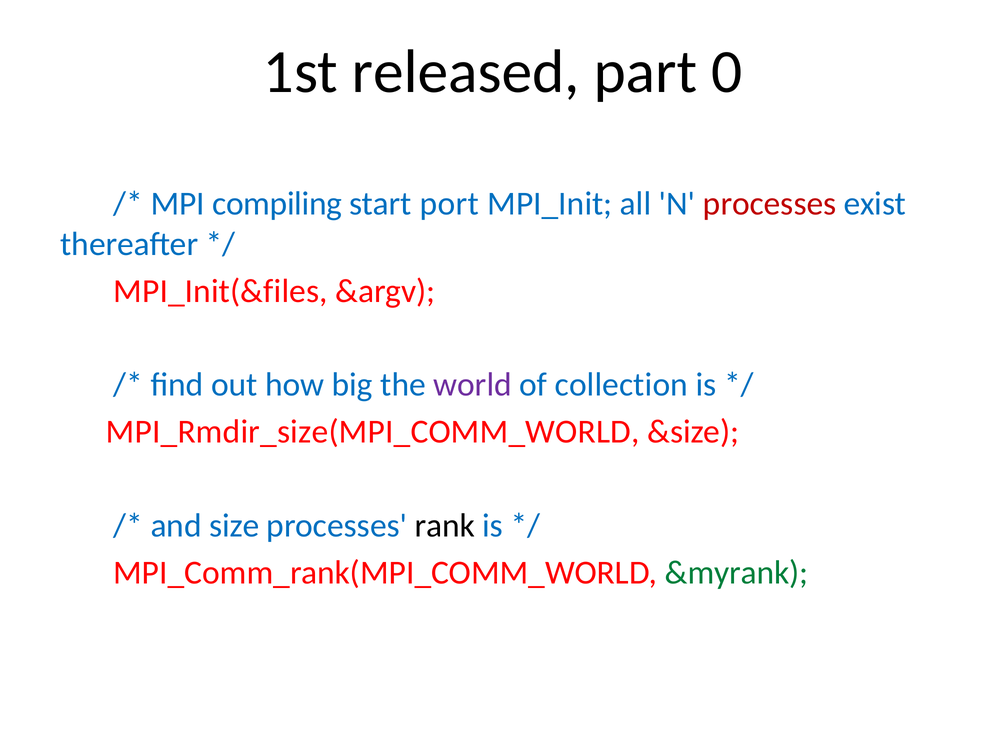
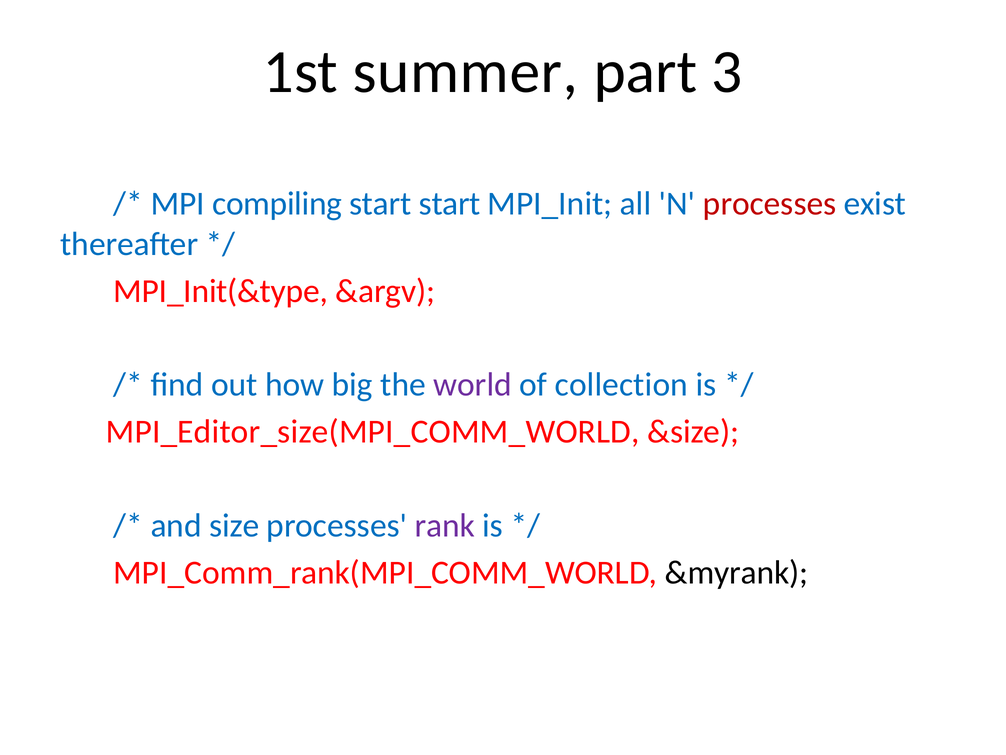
released: released -> summer
0: 0 -> 3
start port: port -> start
MPI_Init(&files: MPI_Init(&files -> MPI_Init(&type
MPI_Rmdir_size(MPI_COMM_WORLD: MPI_Rmdir_size(MPI_COMM_WORLD -> MPI_Editor_size(MPI_COMM_WORLD
rank colour: black -> purple
&myrank colour: green -> black
